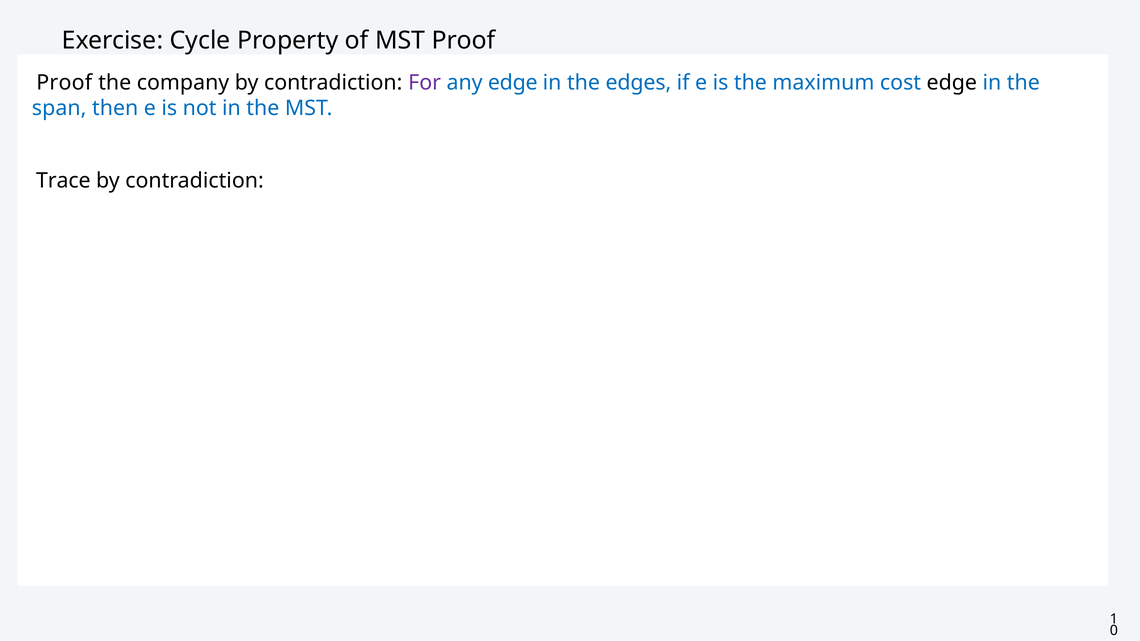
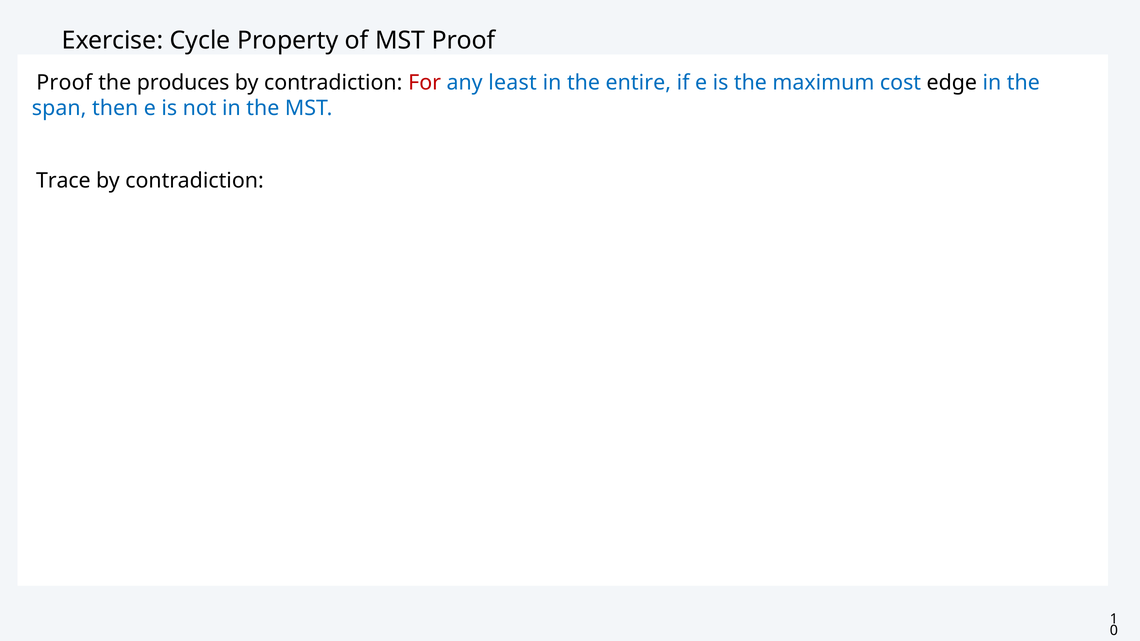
company: company -> produces
For colour: purple -> red
any edge: edge -> least
edges: edges -> entire
